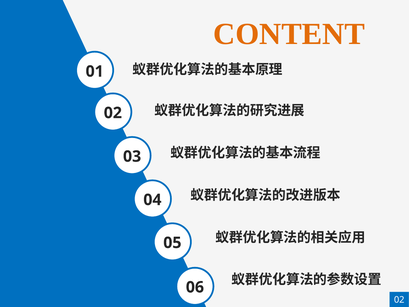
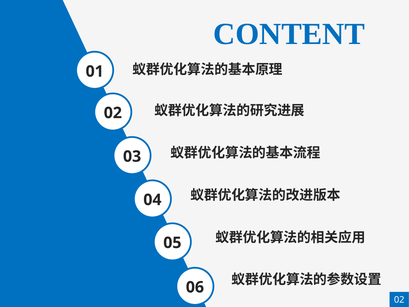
CONTENT colour: orange -> blue
